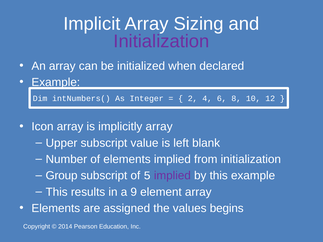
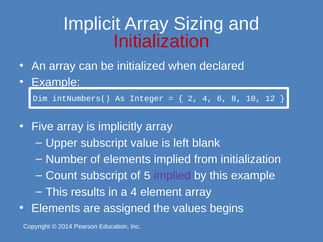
Initialization at (161, 41) colour: purple -> red
Icon: Icon -> Five
Group: Group -> Count
a 9: 9 -> 4
